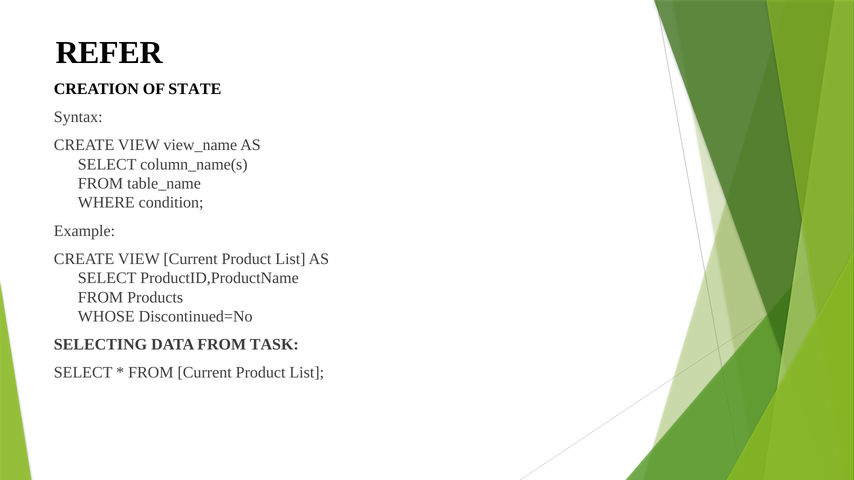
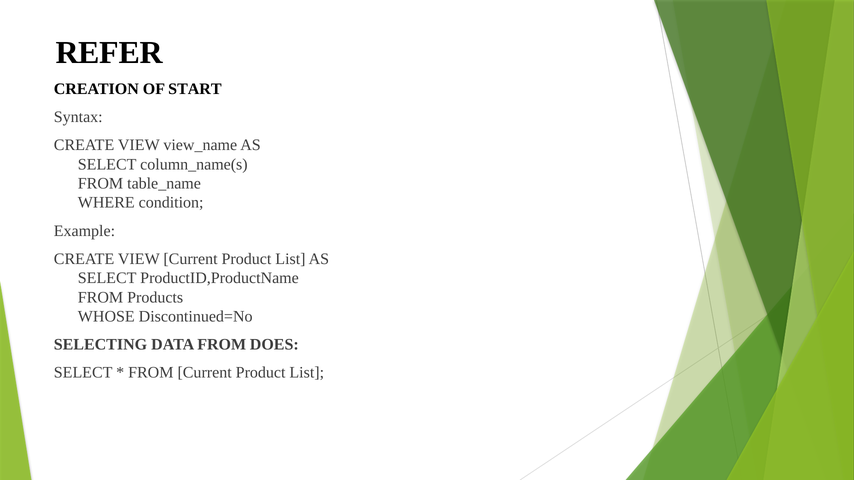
STATE: STATE -> START
TASK: TASK -> DOES
